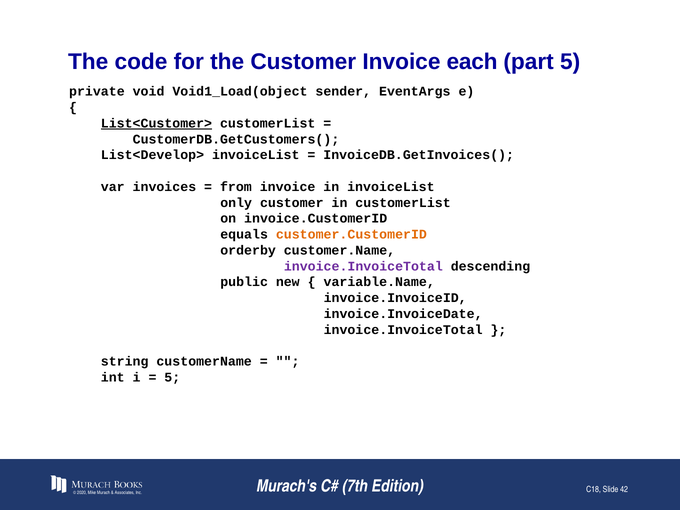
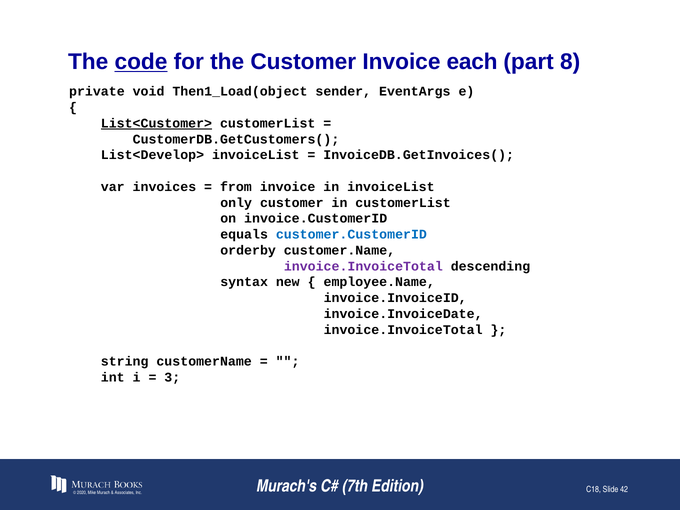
code underline: none -> present
part 5: 5 -> 8
Void1_Load(object: Void1_Load(object -> Then1_Load(object
customer.CustomerID colour: orange -> blue
public: public -> syntax
variable.Name: variable.Name -> employee.Name
5 at (172, 377): 5 -> 3
